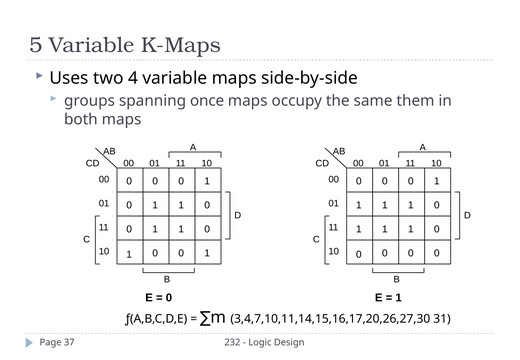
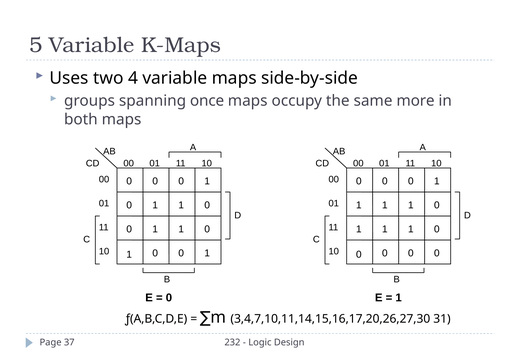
them: them -> more
